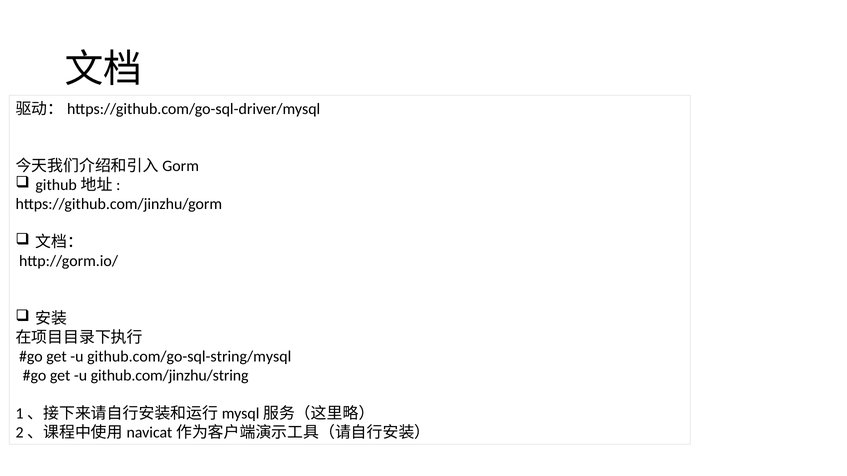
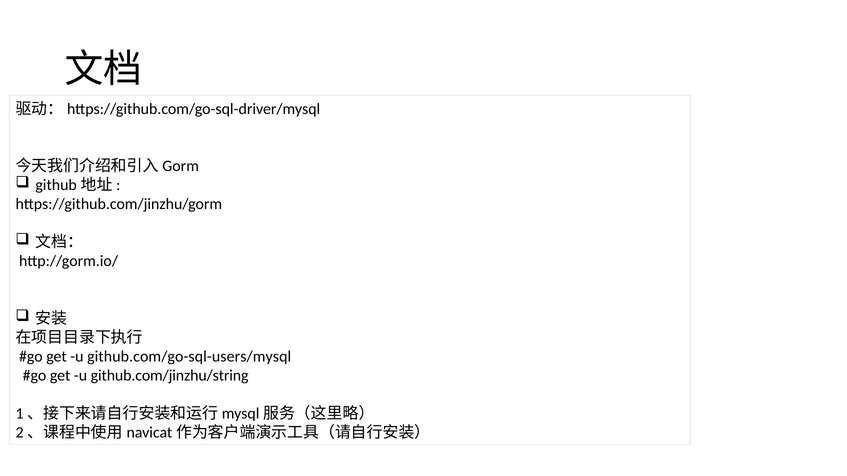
github.com/go-sql-string/mysql: github.com/go-sql-string/mysql -> github.com/go-sql-users/mysql
